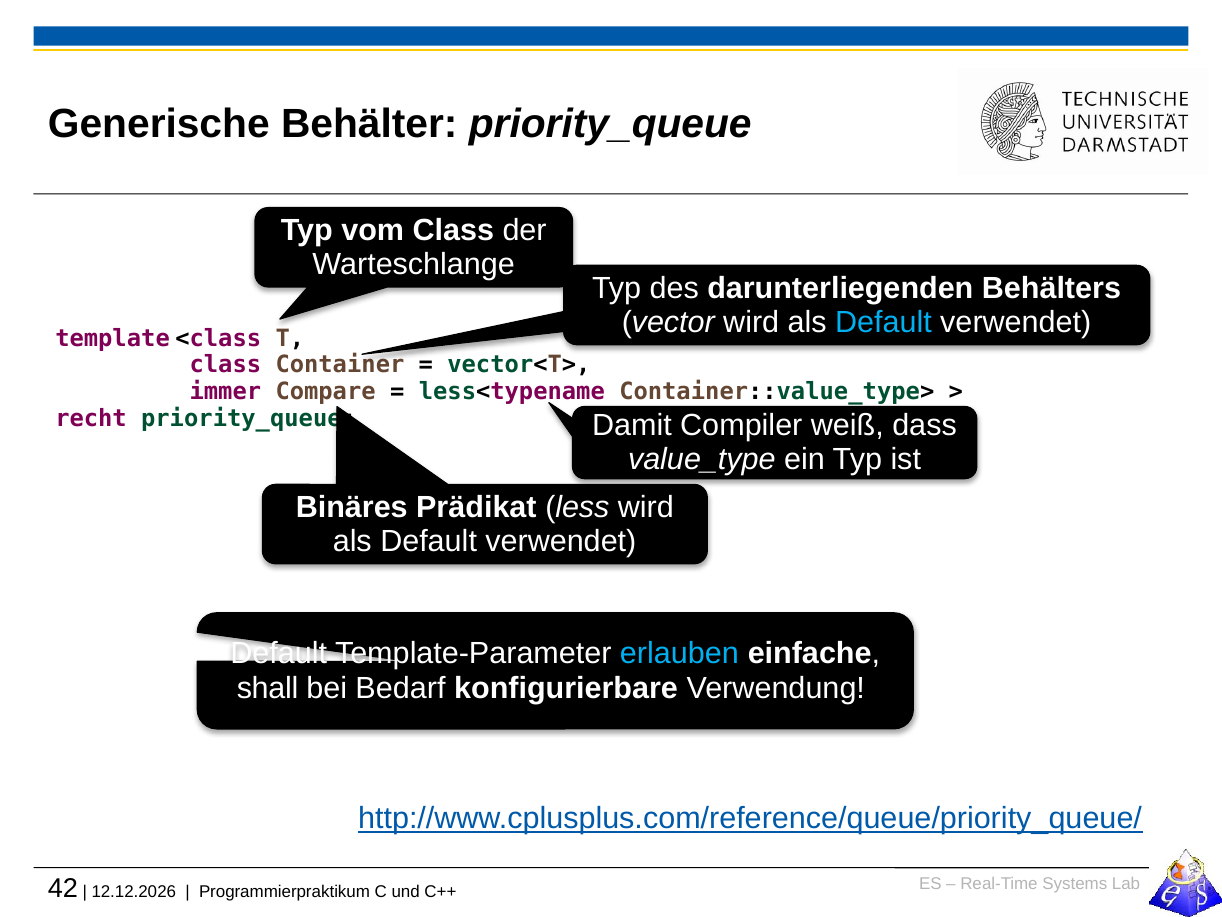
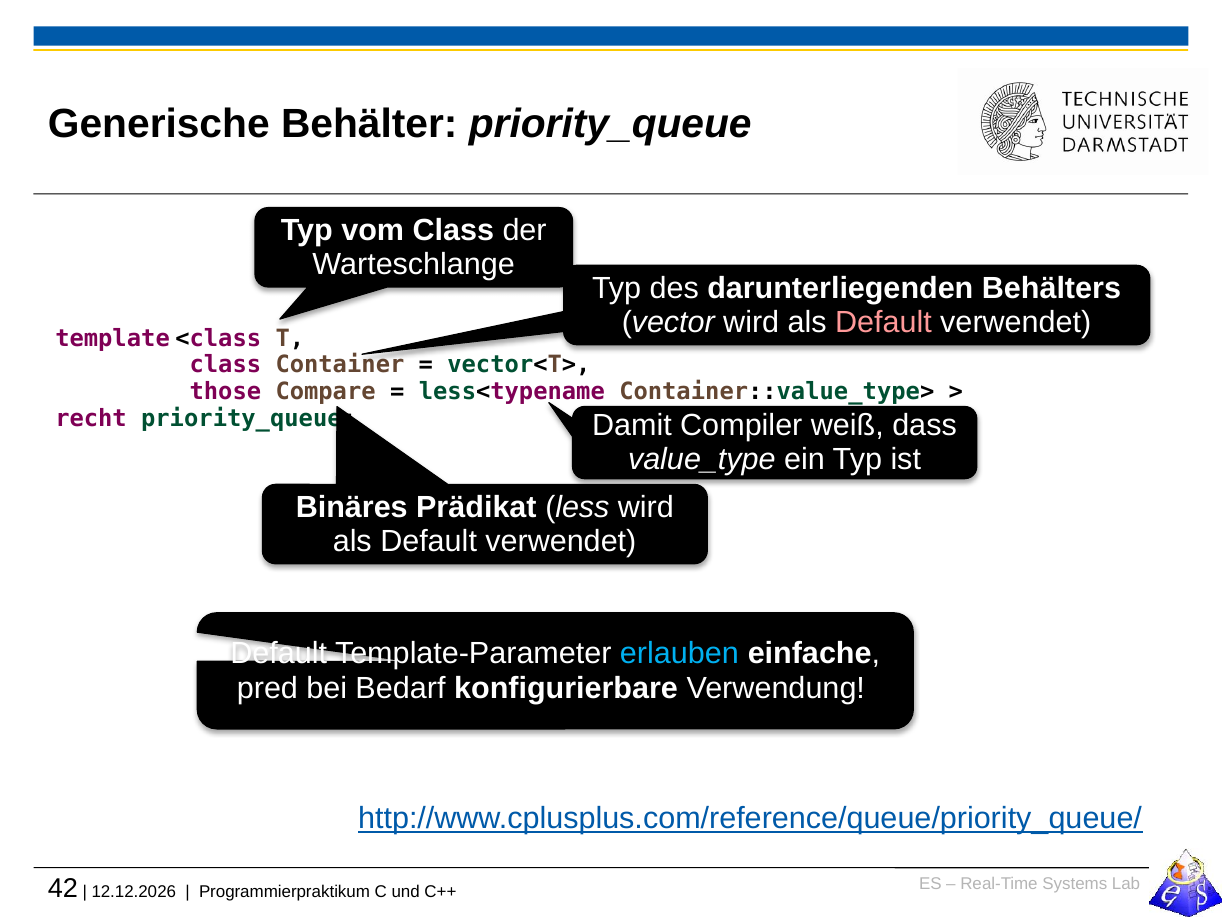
Default at (883, 322) colour: light blue -> pink
immer: immer -> those
shall: shall -> pred
